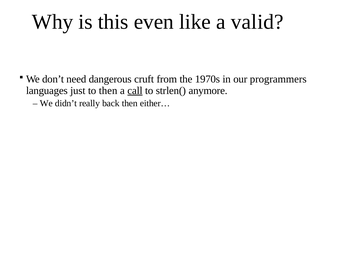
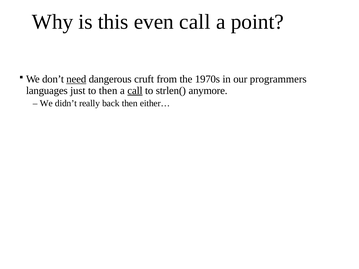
even like: like -> call
valid: valid -> point
need underline: none -> present
